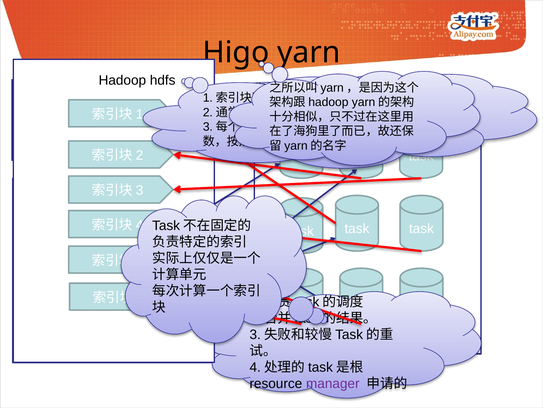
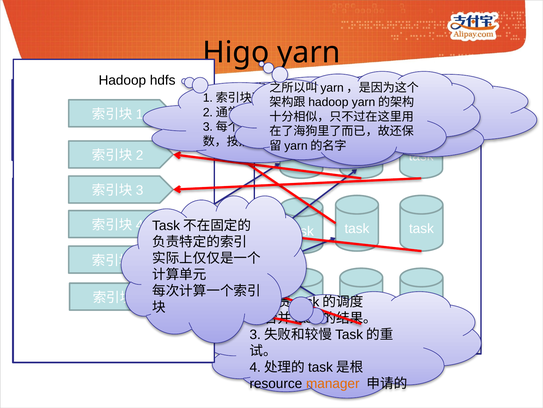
manager at (333, 383) colour: purple -> orange
